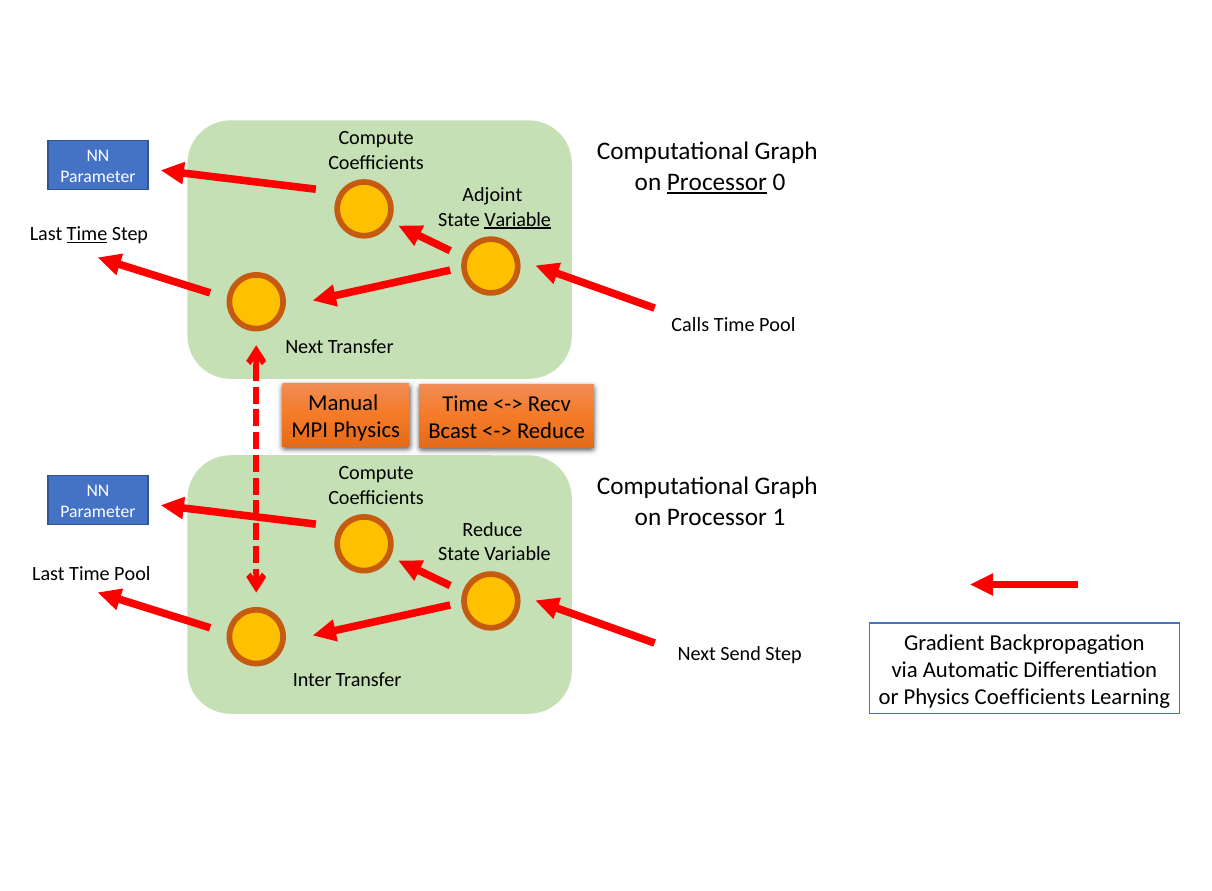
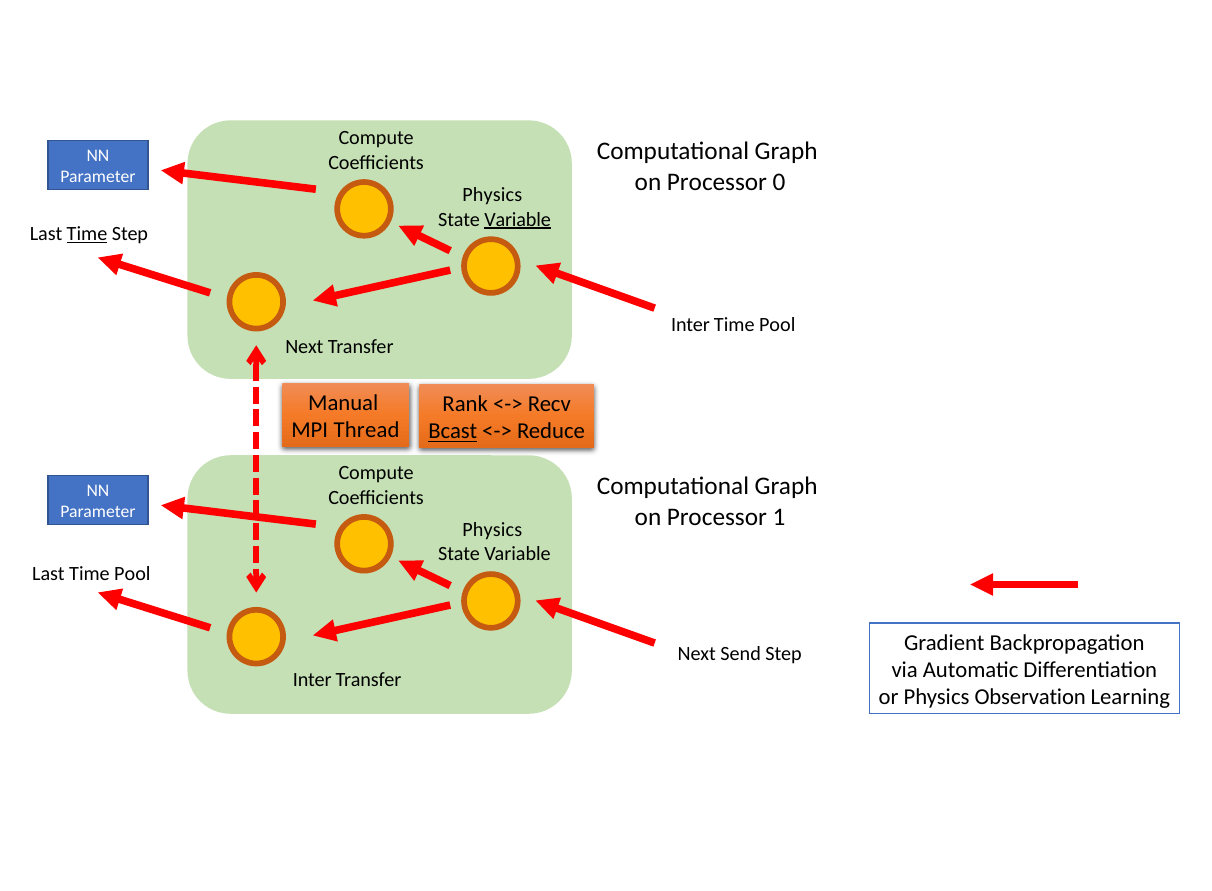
Processor at (717, 182) underline: present -> none
Adjoint at (492, 195): Adjoint -> Physics
Calls at (690, 324): Calls -> Inter
Time at (465, 404): Time -> Rank
MPI Physics: Physics -> Thread
Bcast underline: none -> present
Reduce at (492, 530): Reduce -> Physics
Physics Coefficients: Coefficients -> Observation
